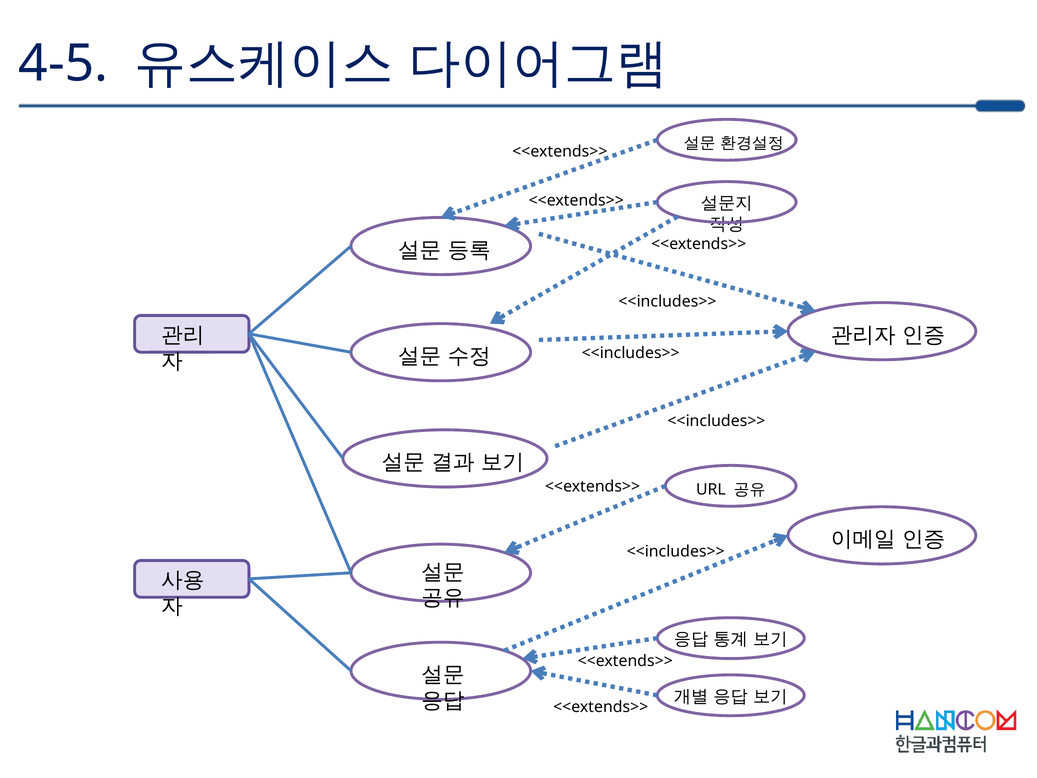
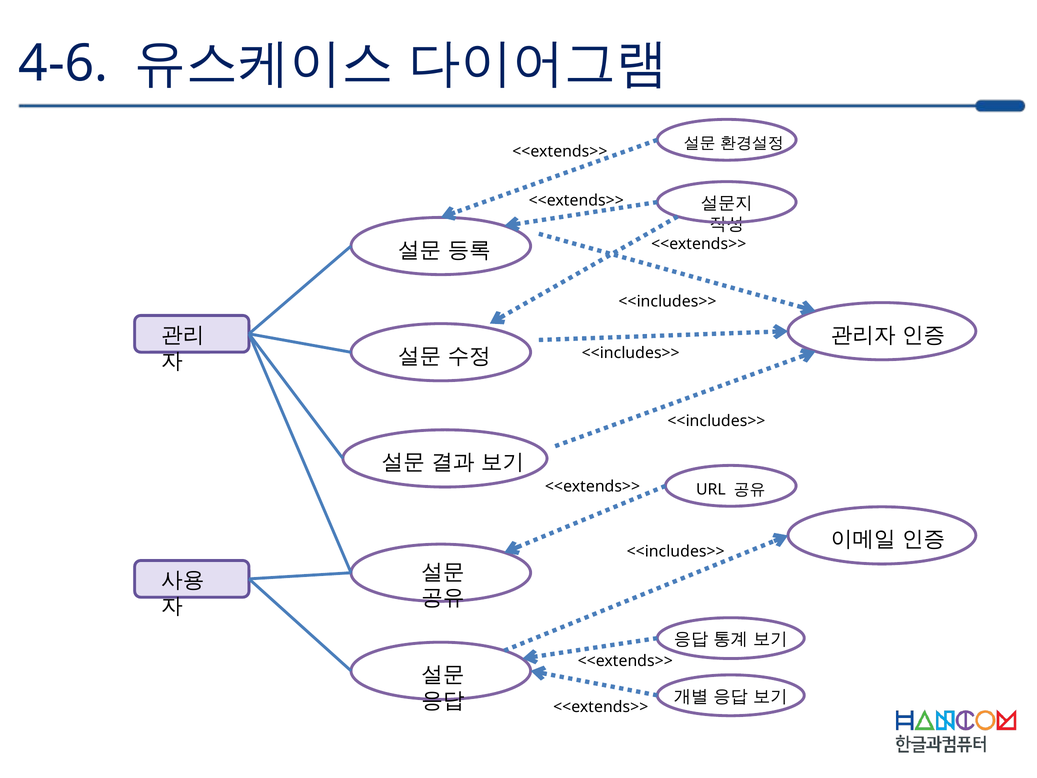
4-5: 4-5 -> 4-6
